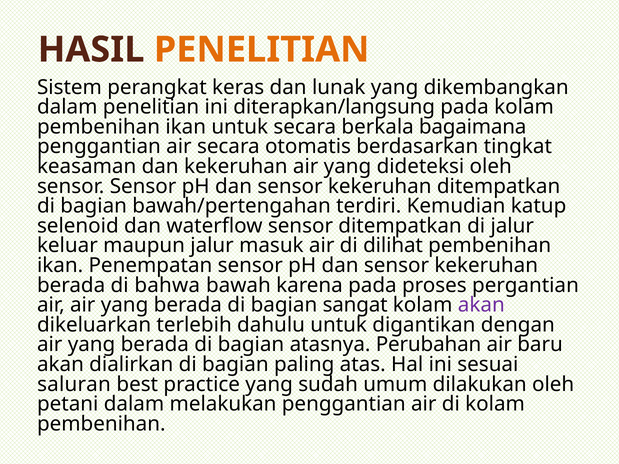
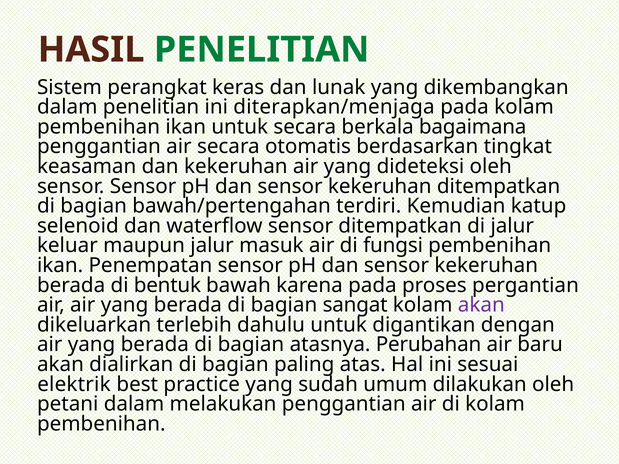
PENELITIAN at (262, 50) colour: orange -> green
diterapkan/langsung: diterapkan/langsung -> diterapkan/menjaga
dilihat: dilihat -> fungsi
bahwa: bahwa -> bentuk
saluran: saluran -> elektrik
